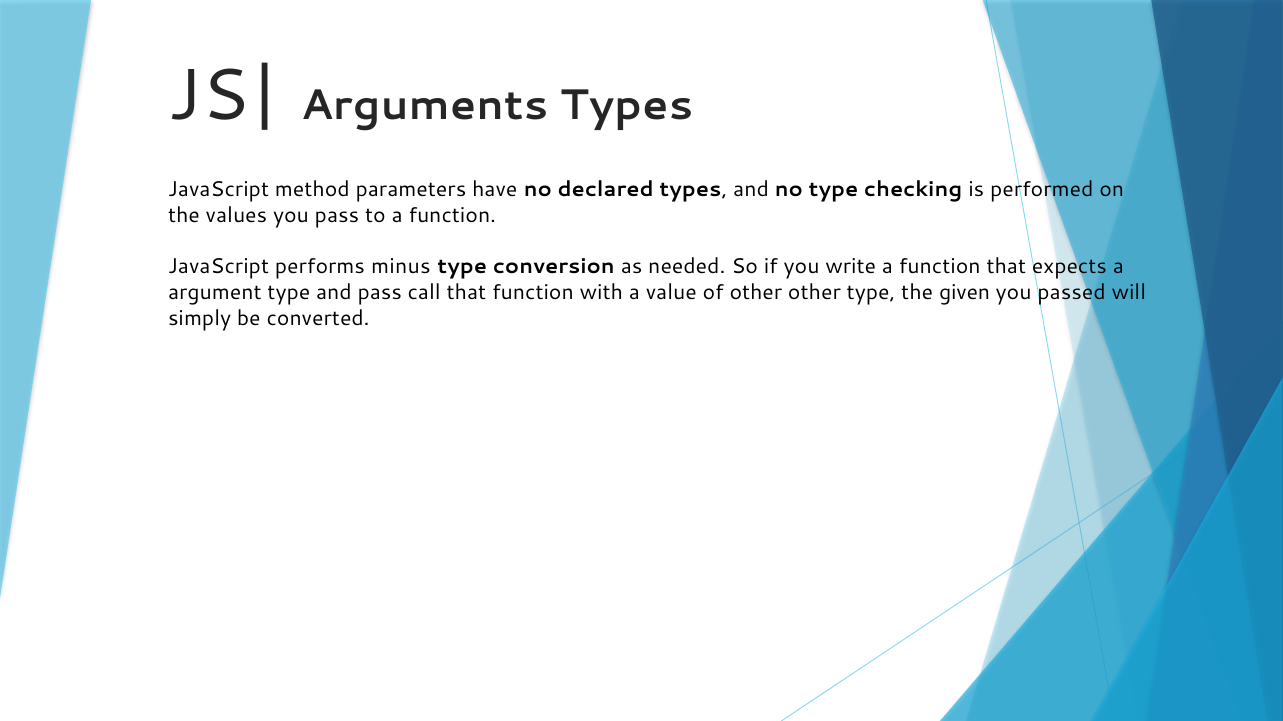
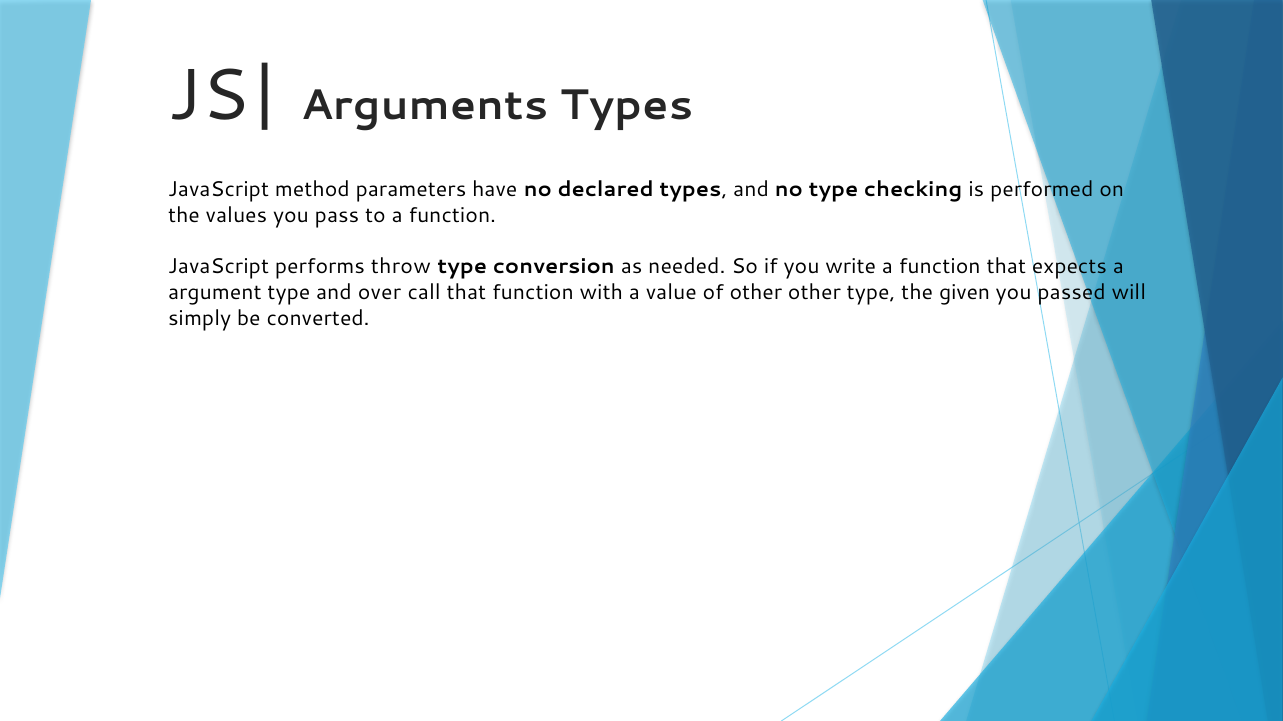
minus: minus -> throw
and pass: pass -> over
